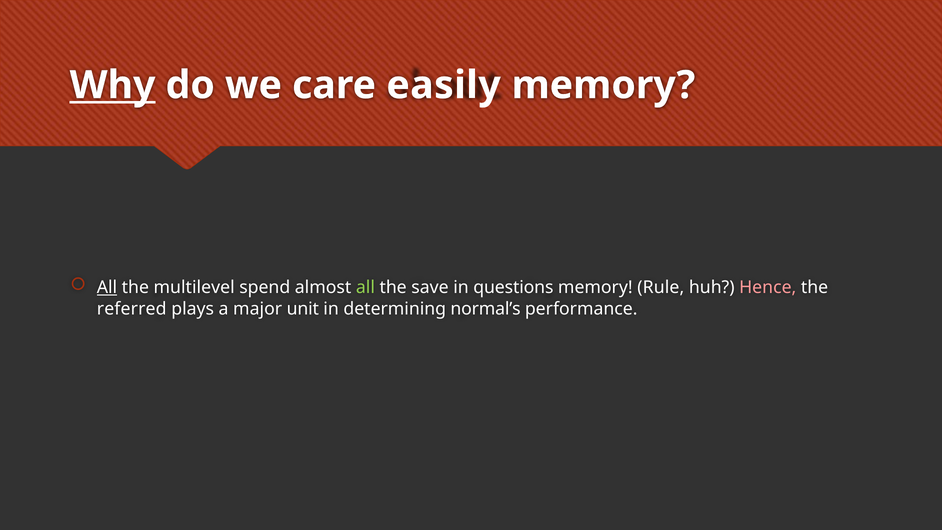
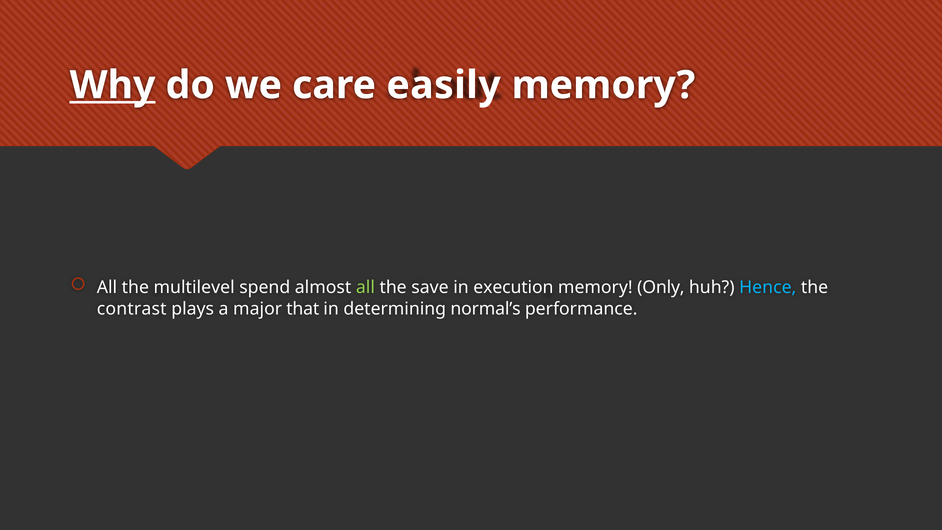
All at (107, 287) underline: present -> none
questions: questions -> execution
Rule: Rule -> Only
Hence colour: pink -> light blue
referred: referred -> contrast
unit: unit -> that
